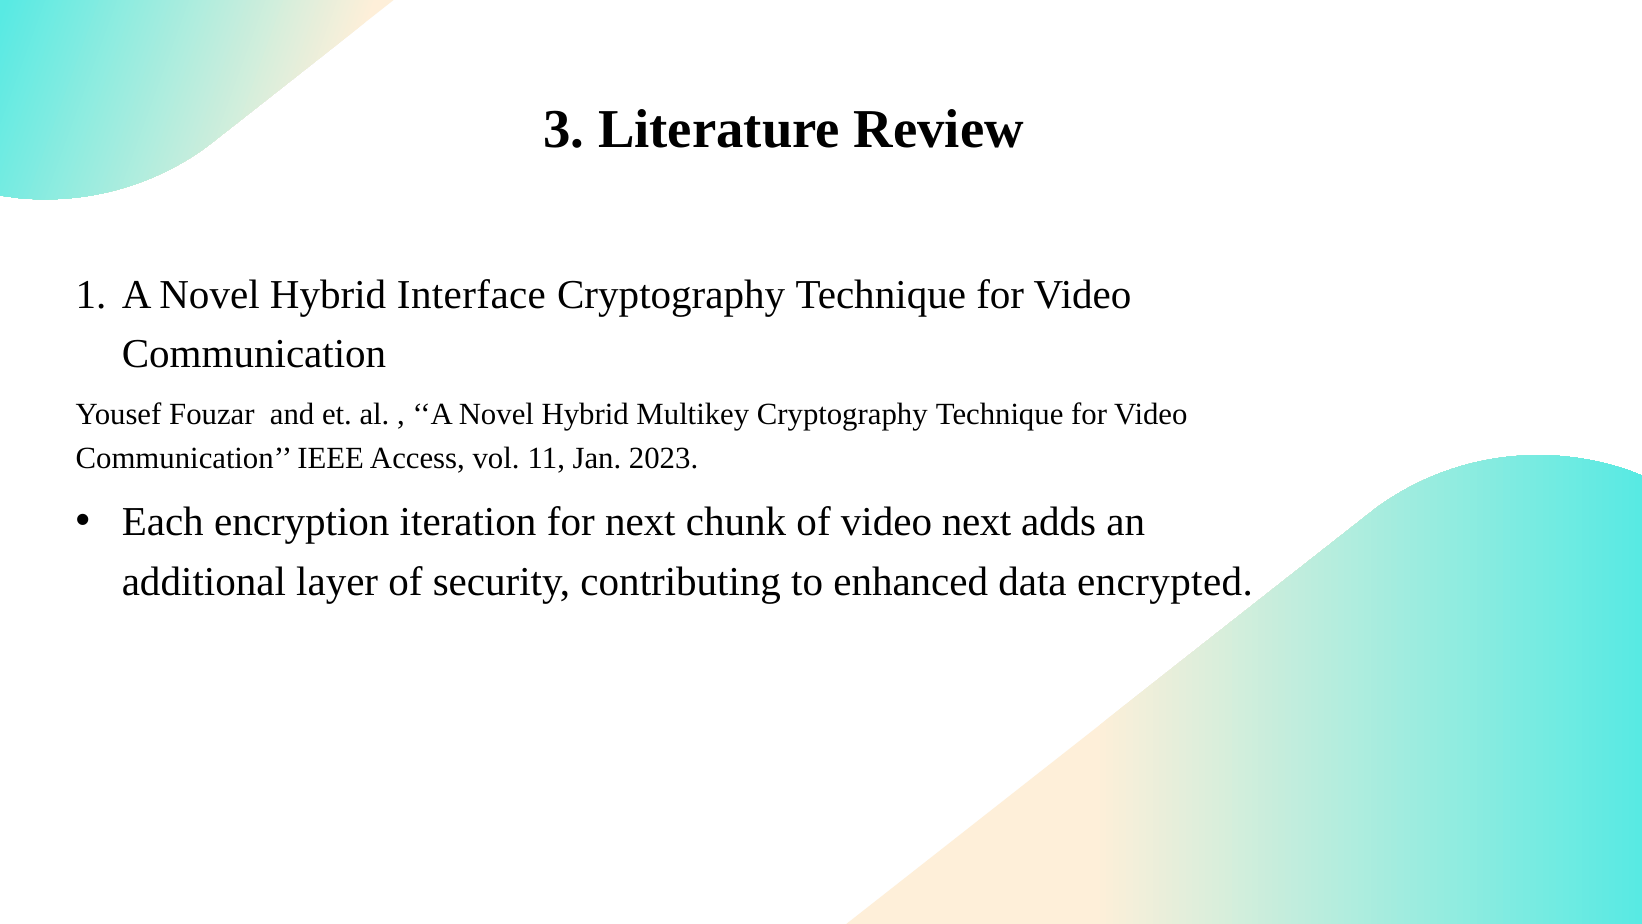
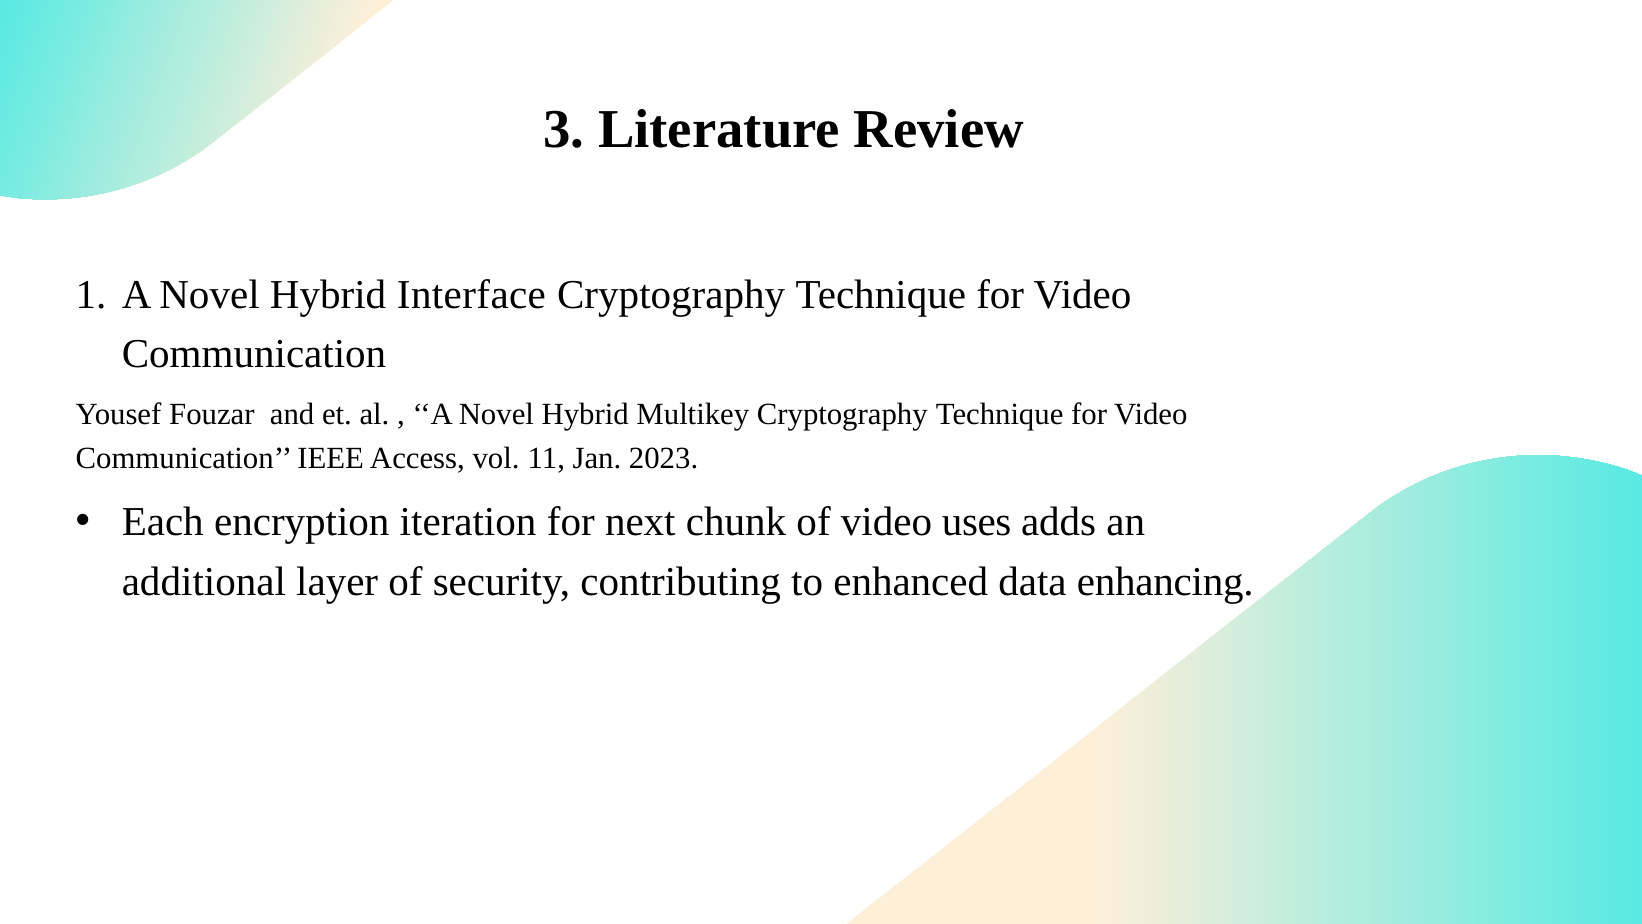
video next: next -> uses
encrypted: encrypted -> enhancing
